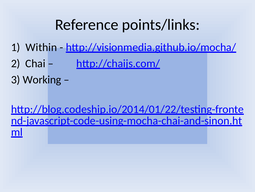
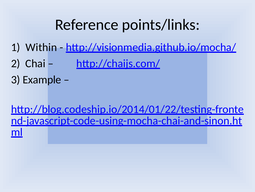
Working: Working -> Example
